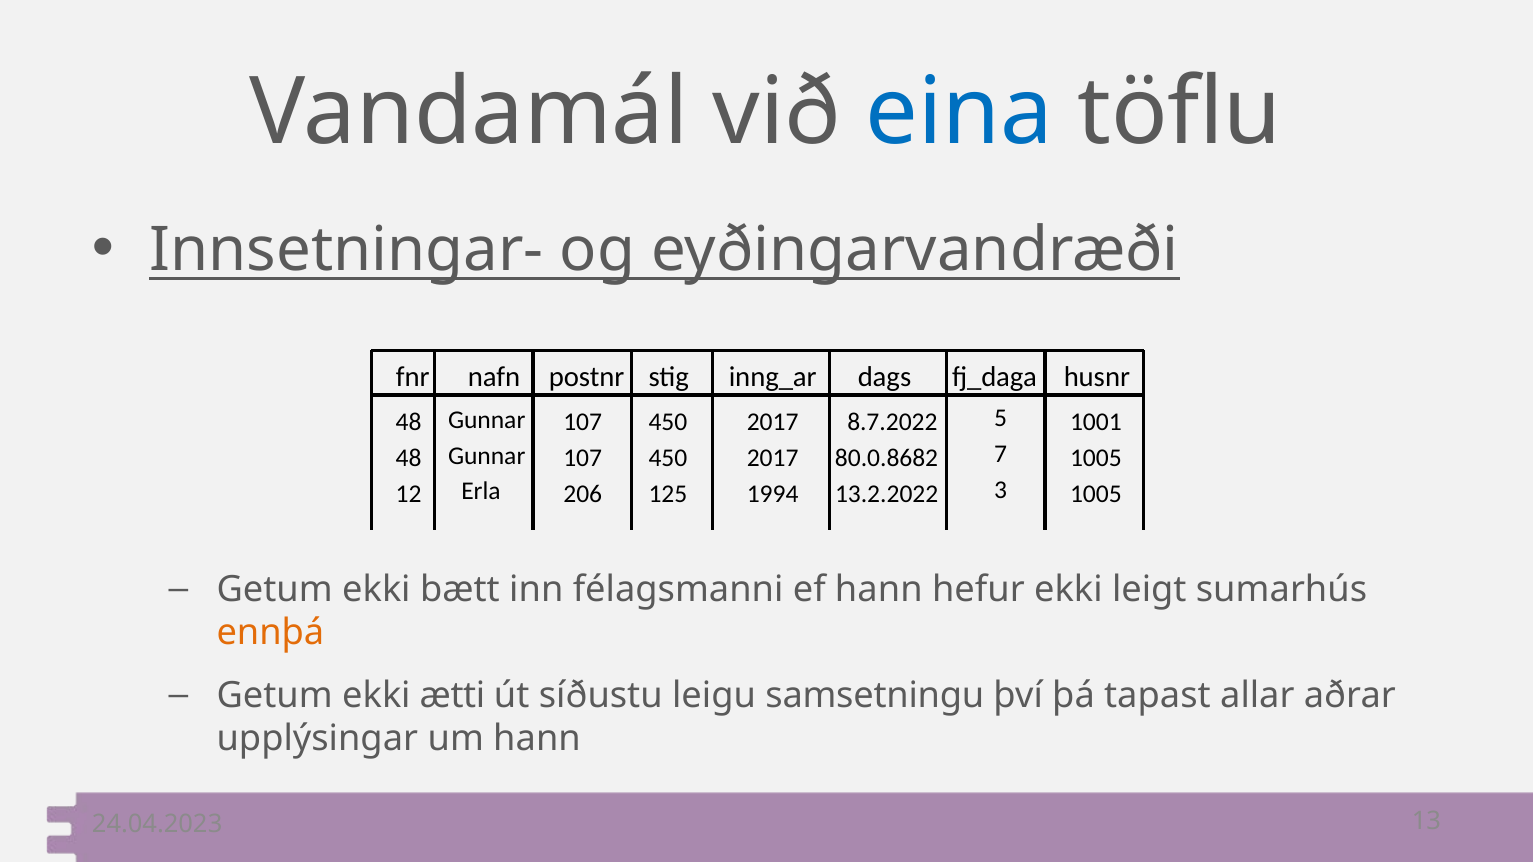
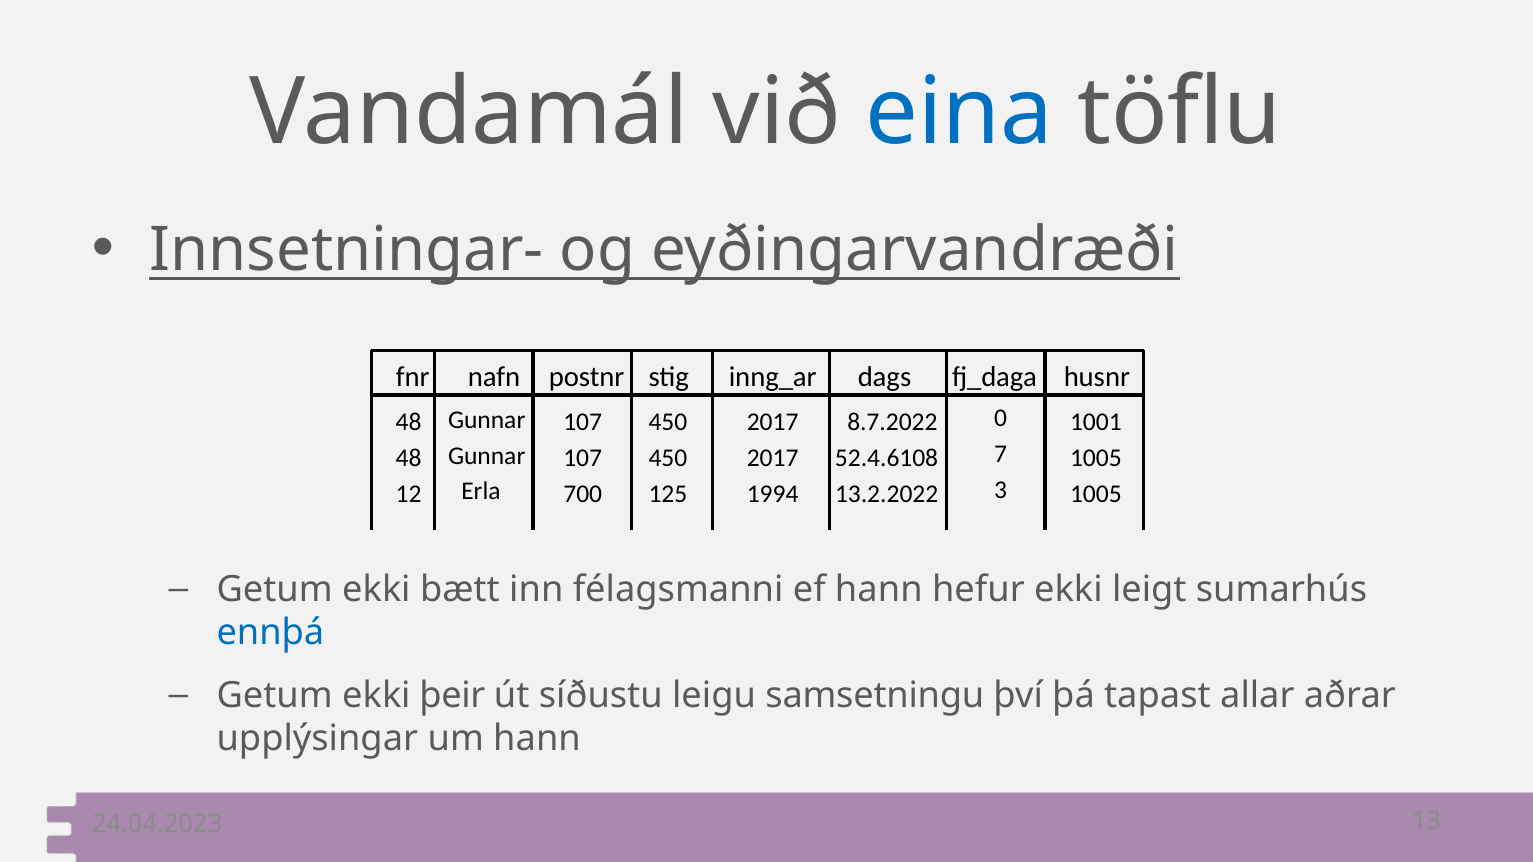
5: 5 -> 0
80.0.8682: 80.0.8682 -> 52.4.6108
206: 206 -> 700
ennþá colour: orange -> blue
ætti: ætti -> þeir
